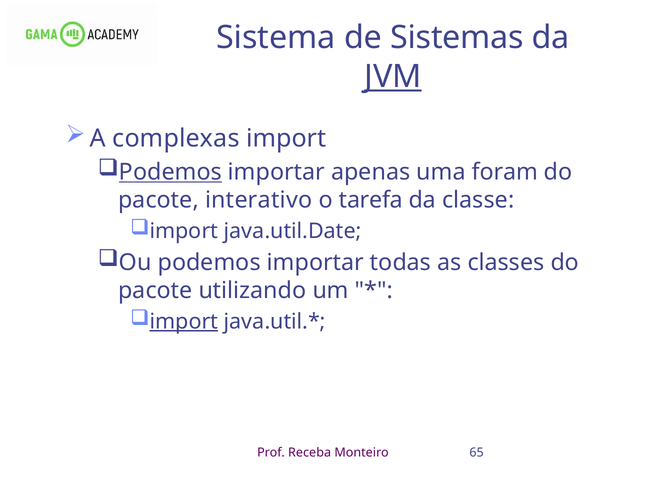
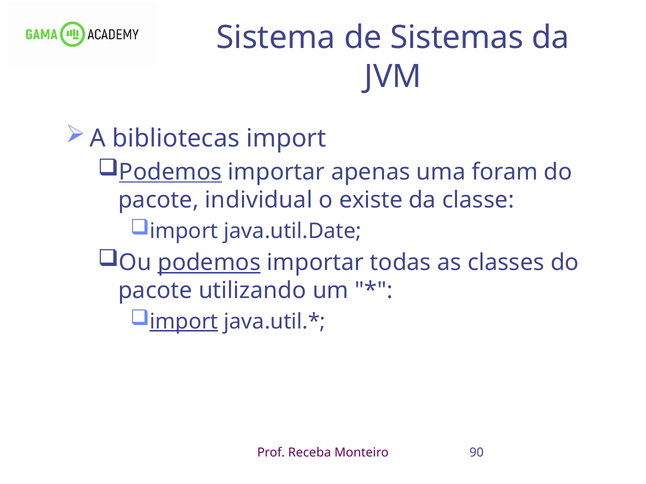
JVM underline: present -> none
complexas: complexas -> bibliotecas
interativo: interativo -> individual
tarefa: tarefa -> existe
podemos at (209, 263) underline: none -> present
65: 65 -> 90
